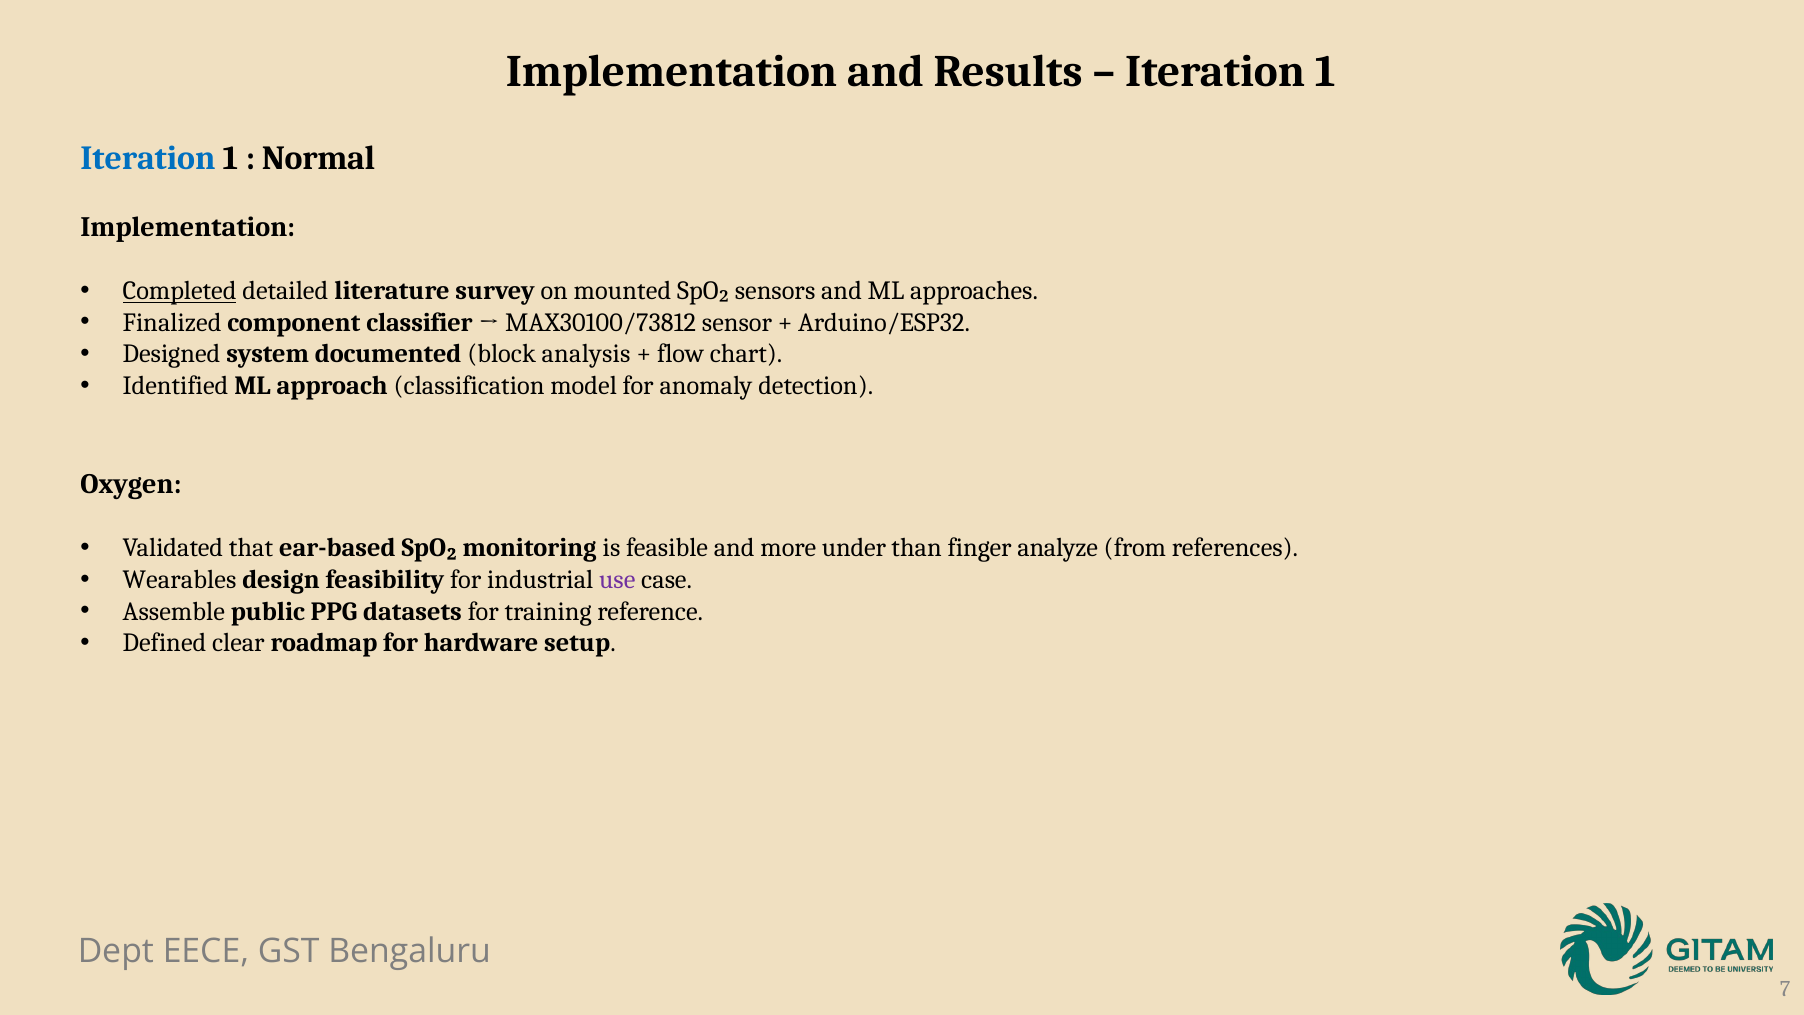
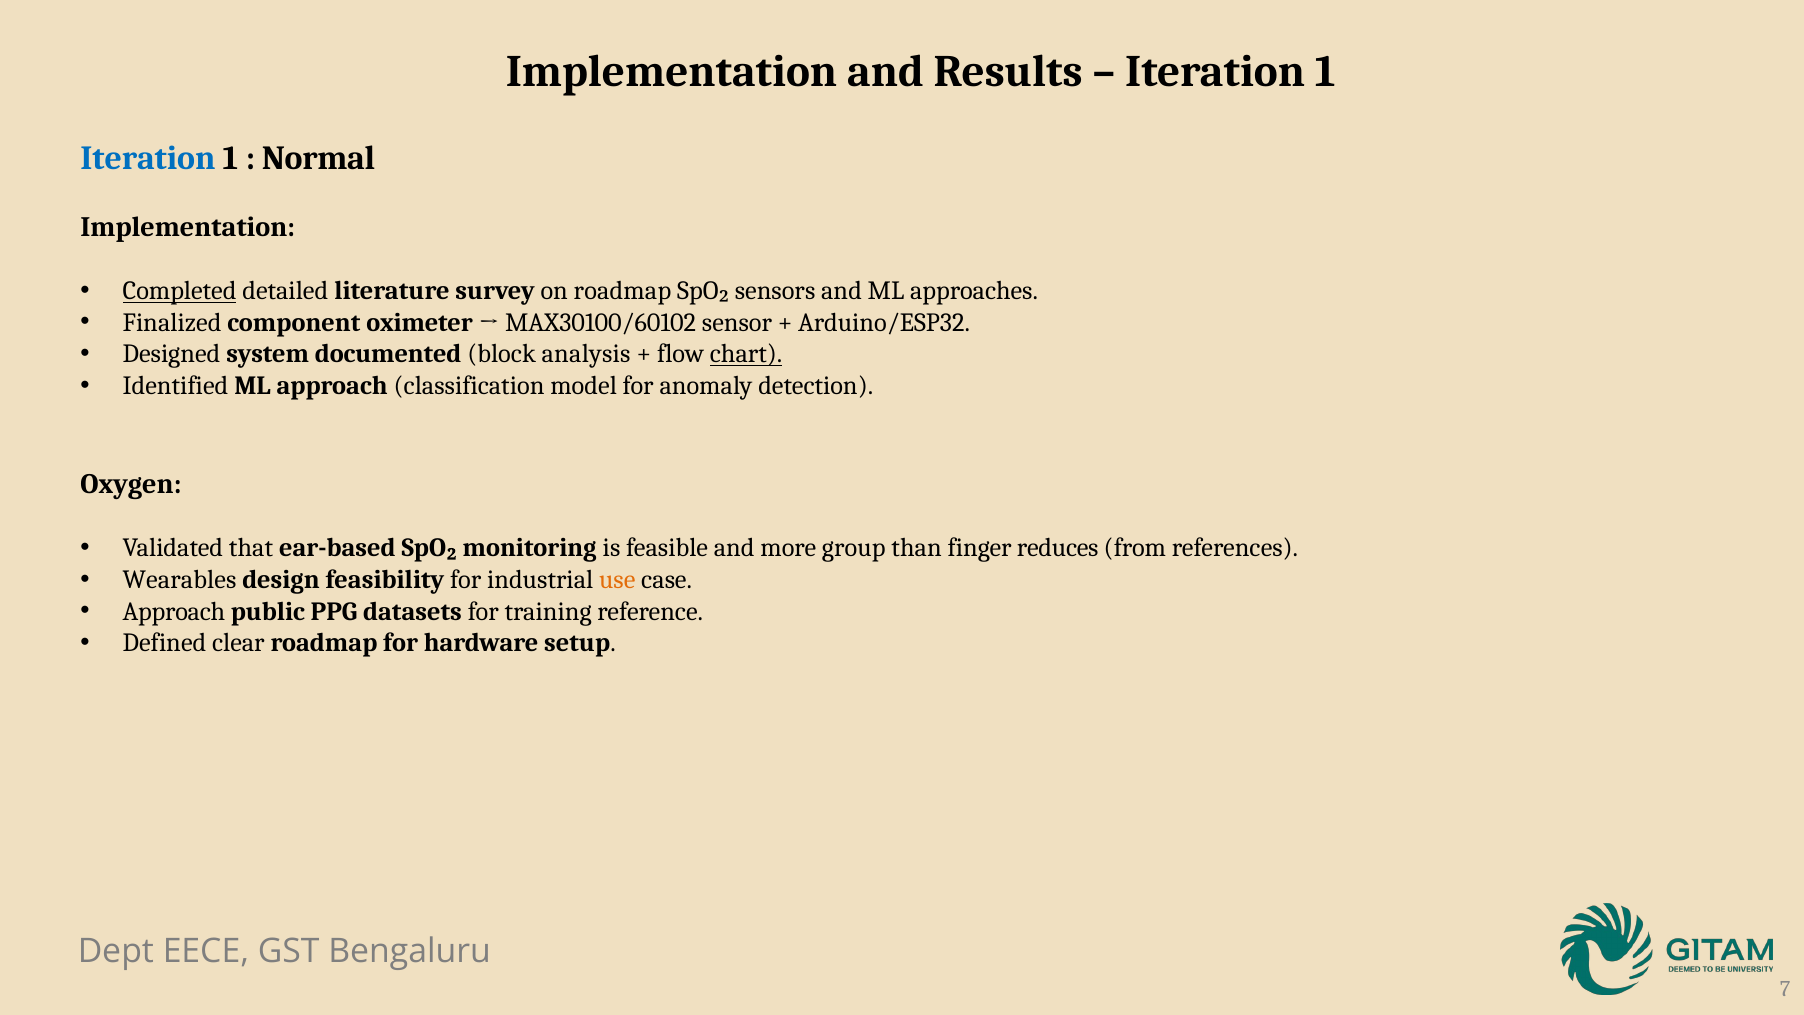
on mounted: mounted -> roadmap
classifier: classifier -> oximeter
MAX30100/73812: MAX30100/73812 -> MAX30100/60102
chart underline: none -> present
under: under -> group
analyze: analyze -> reduces
use colour: purple -> orange
Assemble at (174, 611): Assemble -> Approach
